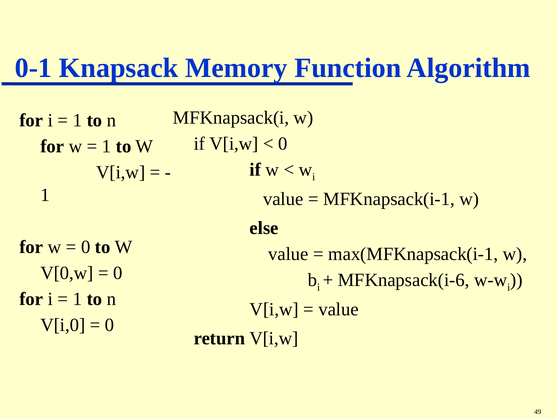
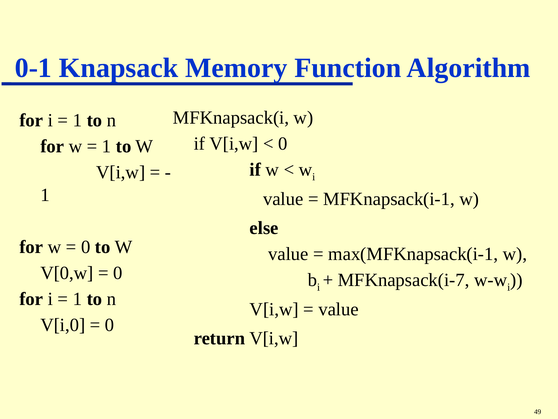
MFKnapsack(i-6: MFKnapsack(i-6 -> MFKnapsack(i-7
